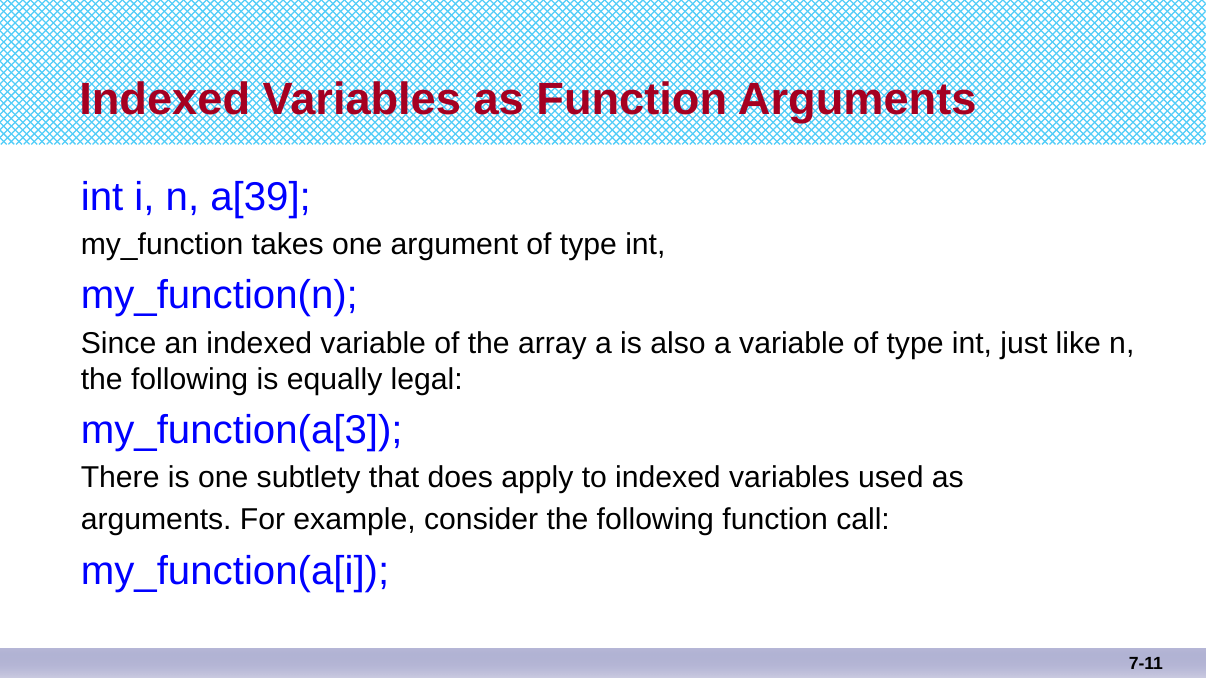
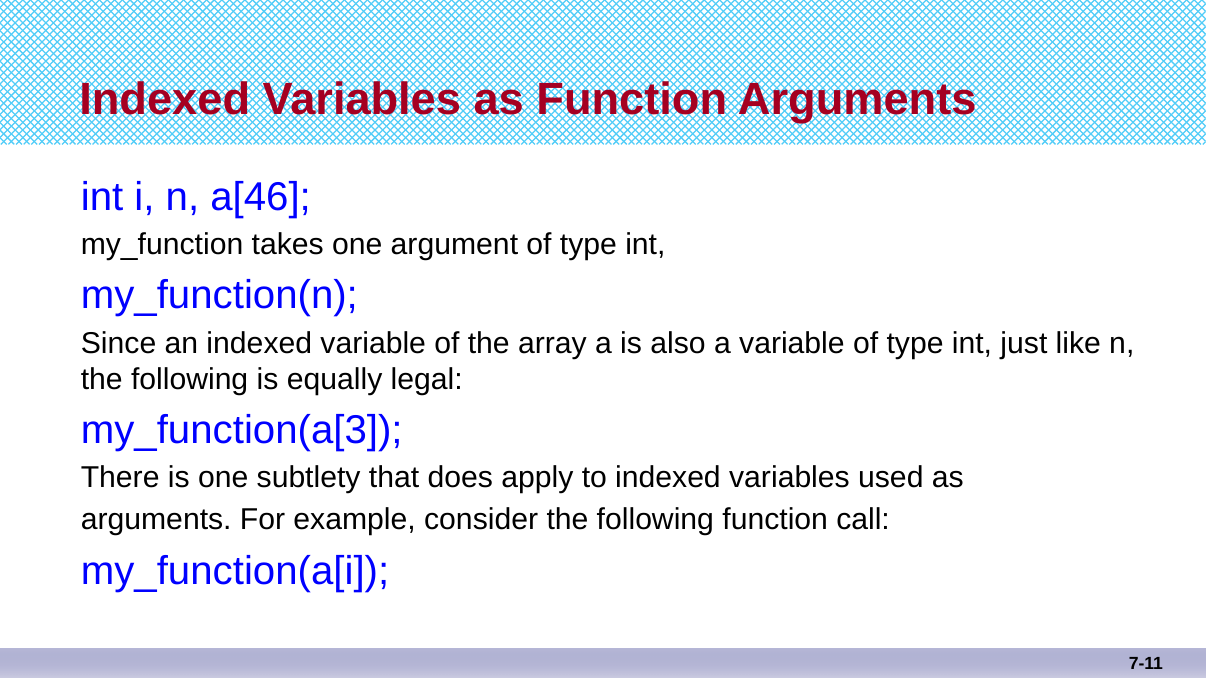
a[39: a[39 -> a[46
